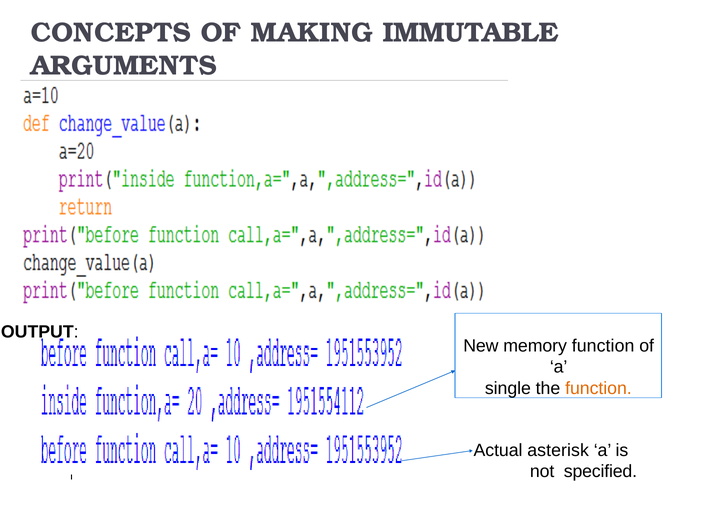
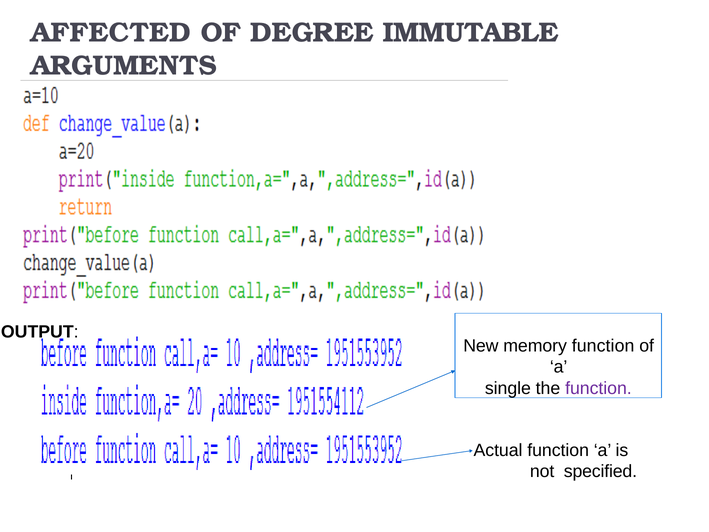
CONCEPTS: CONCEPTS -> AFFECTED
MAKING: MAKING -> DEGREE
function at (598, 388) colour: orange -> purple
Actual asterisk: asterisk -> function
